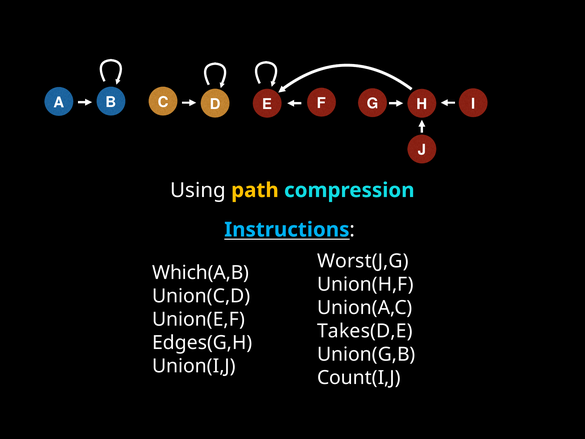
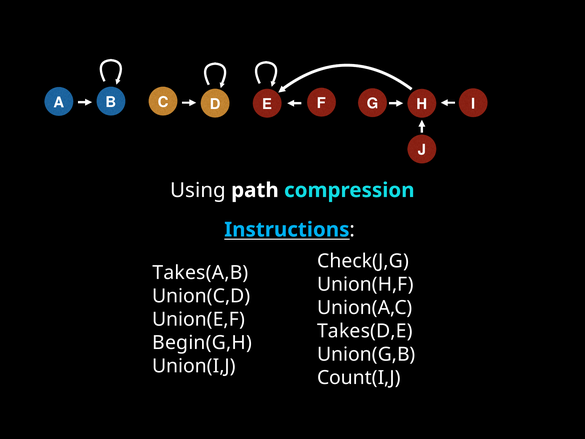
path colour: yellow -> white
Worst(J,G: Worst(J,G -> Check(J,G
Which(A,B: Which(A,B -> Takes(A,B
Edges(G,H: Edges(G,H -> Begin(G,H
